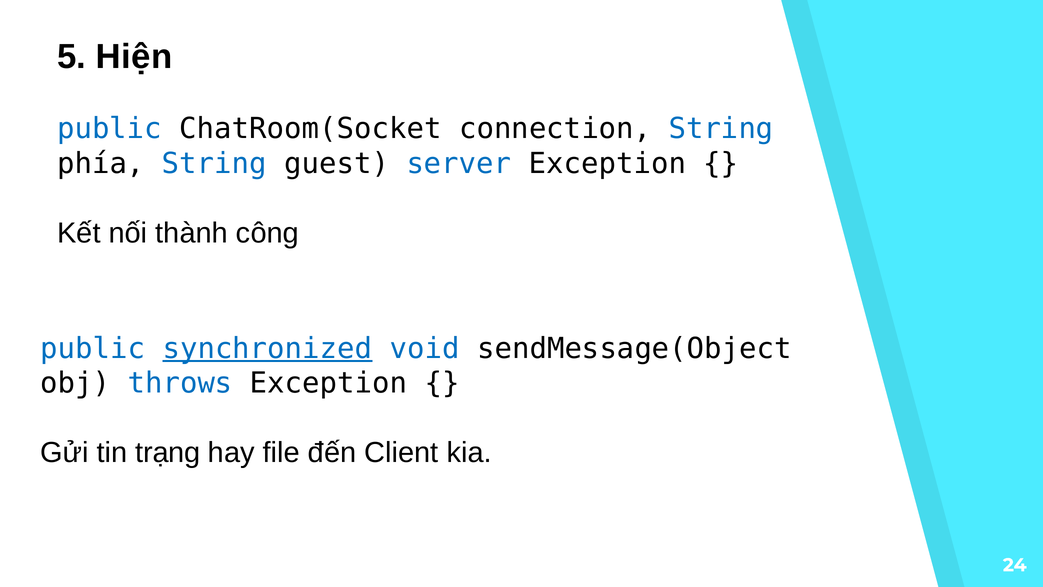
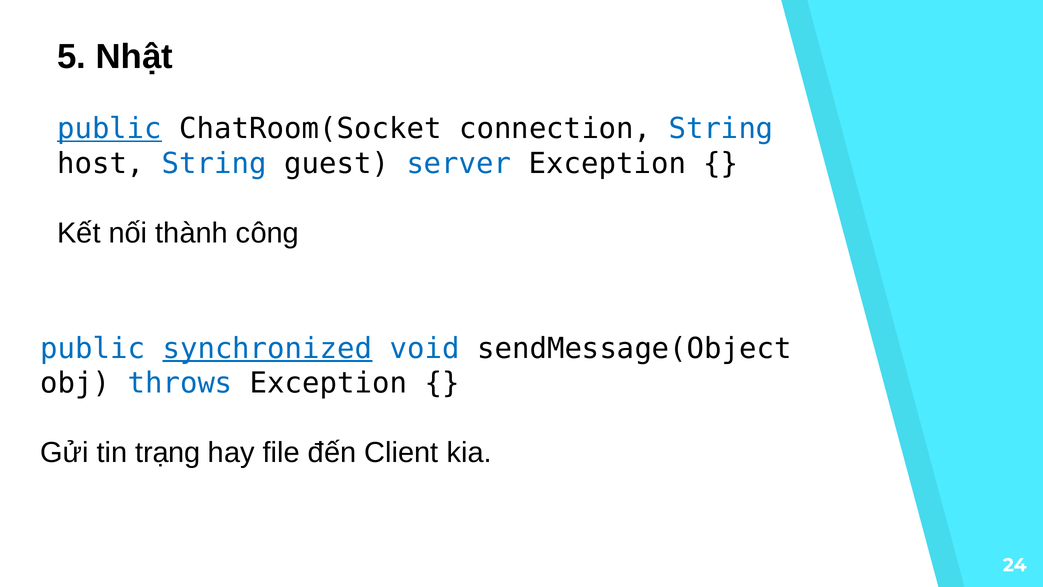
Hiện: Hiện -> Nhật
public at (109, 129) underline: none -> present
phía: phía -> host
